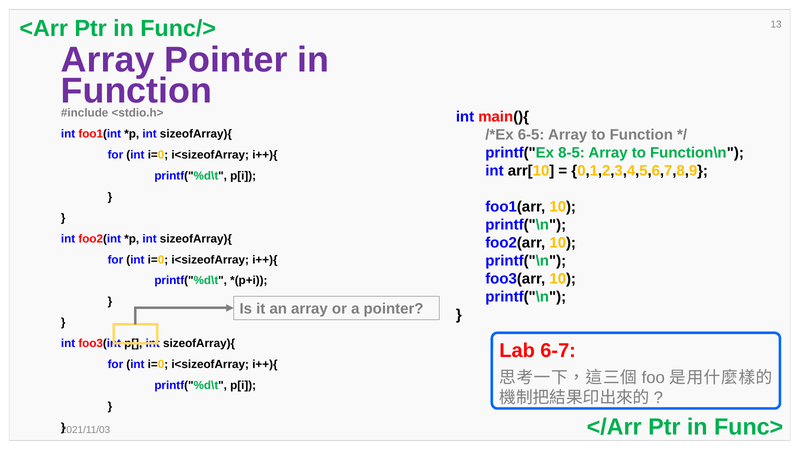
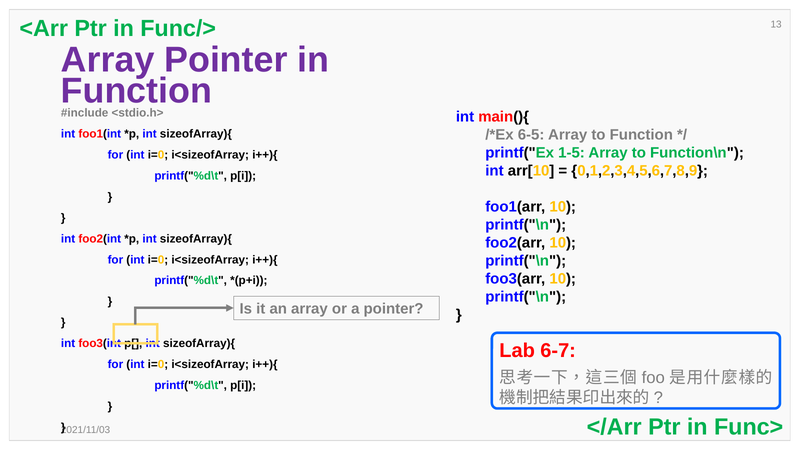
8-5: 8-5 -> 1-5
